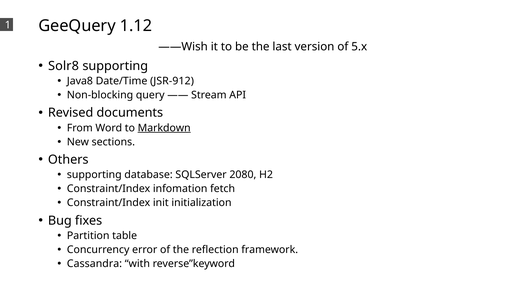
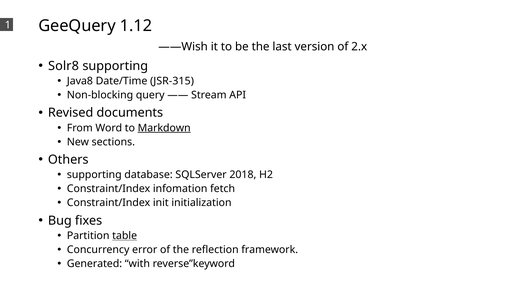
5.x: 5.x -> 2.x
JSR-912: JSR-912 -> JSR-315
2080: 2080 -> 2018
table underline: none -> present
Cassandra: Cassandra -> Generated
